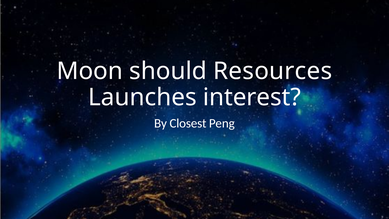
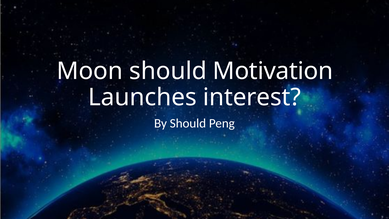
Resources: Resources -> Motivation
By Closest: Closest -> Should
